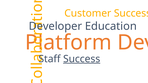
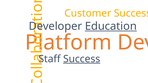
Education underline: none -> present
